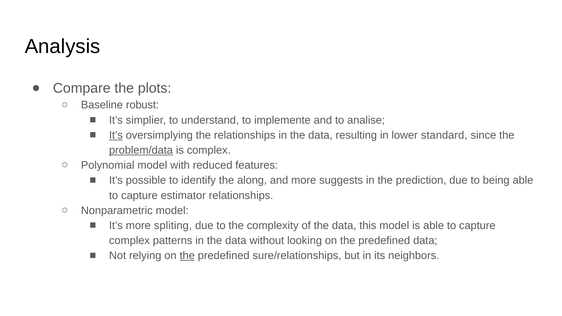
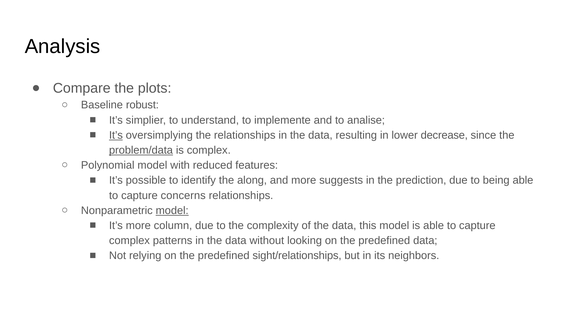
standard: standard -> decrease
estimator: estimator -> concerns
model at (172, 211) underline: none -> present
spliting: spliting -> column
the at (187, 256) underline: present -> none
sure/relationships: sure/relationships -> sight/relationships
